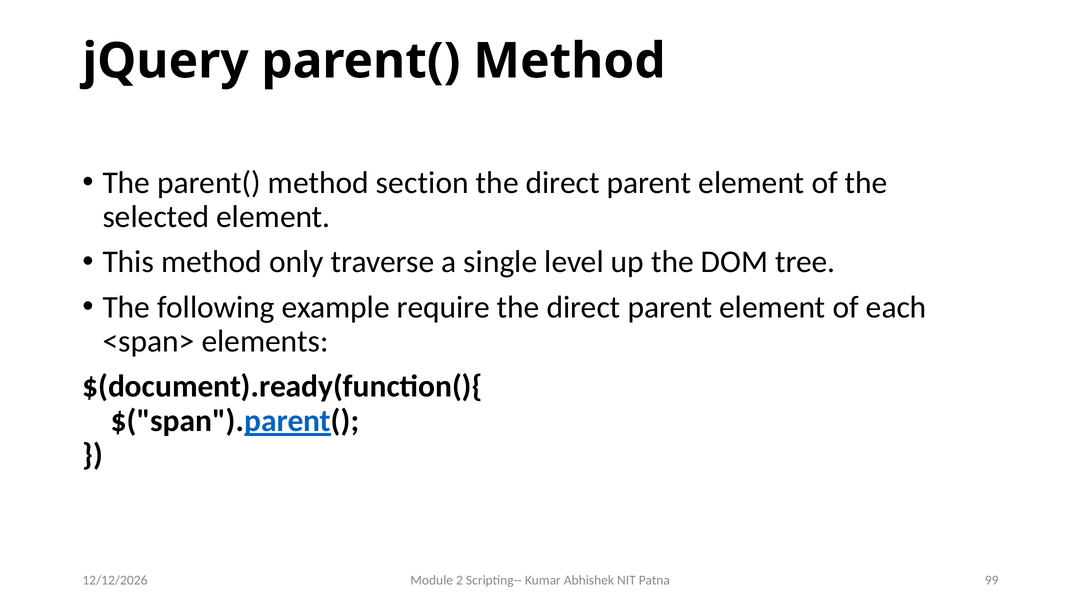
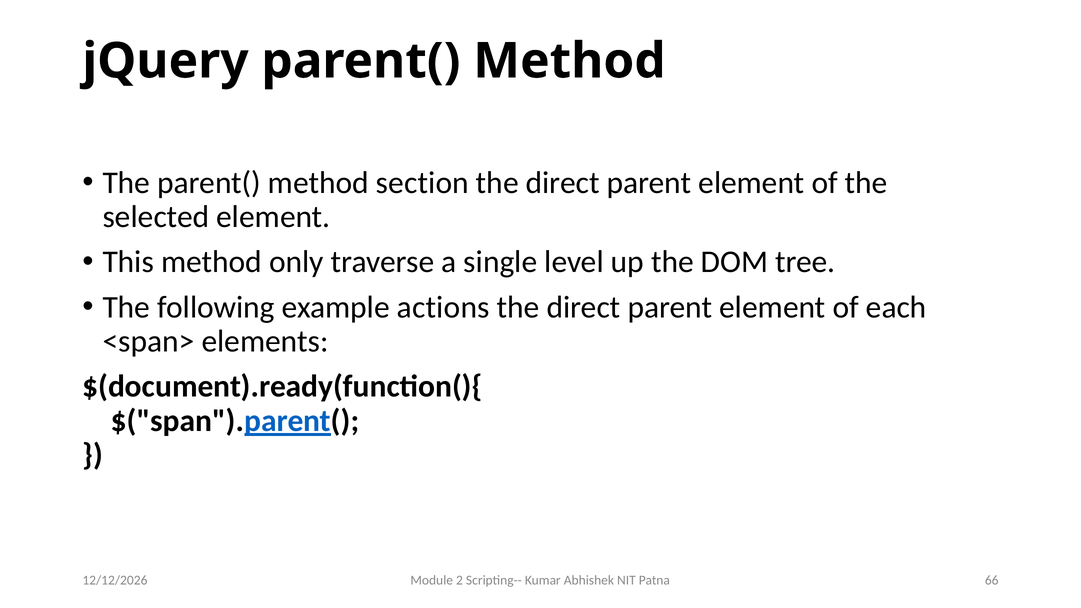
require: require -> actions
99: 99 -> 66
